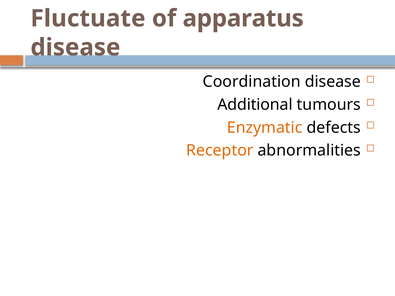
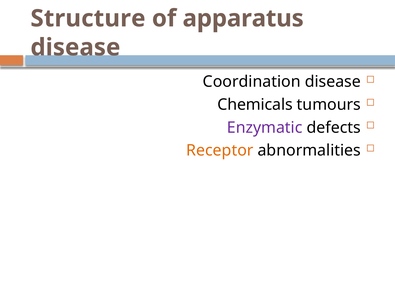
Fluctuate: Fluctuate -> Structure
Additional: Additional -> Chemicals
Enzymatic colour: orange -> purple
